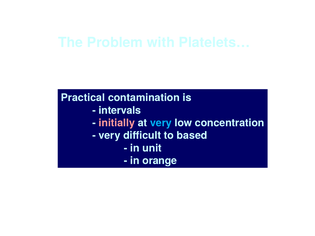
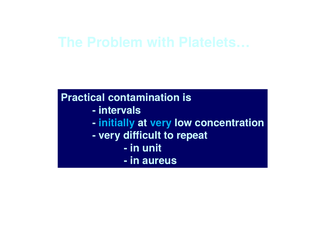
initially colour: pink -> light blue
based: based -> repeat
orange: orange -> aureus
